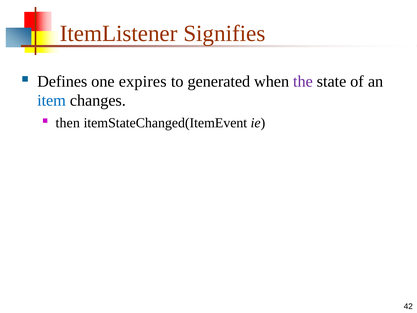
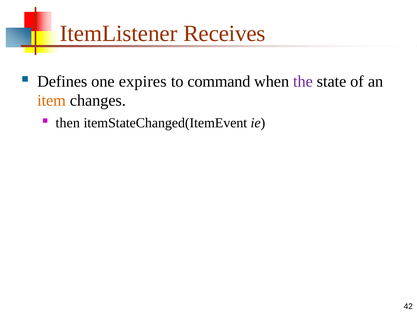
Signifies: Signifies -> Receives
generated: generated -> command
item colour: blue -> orange
